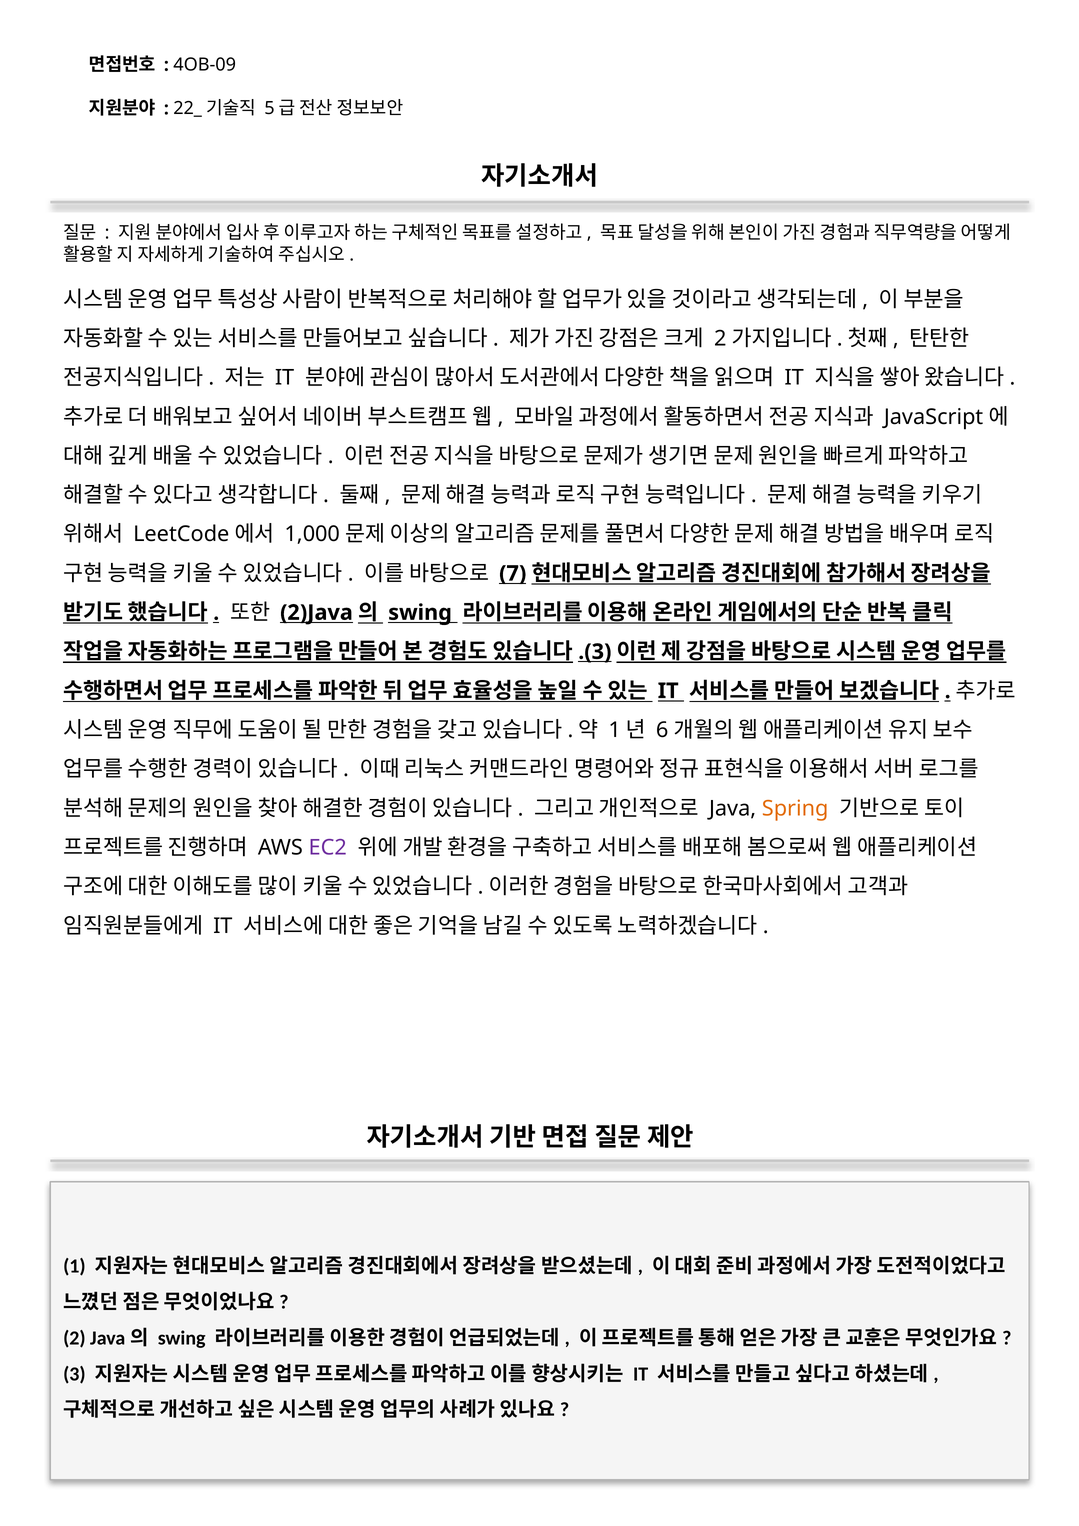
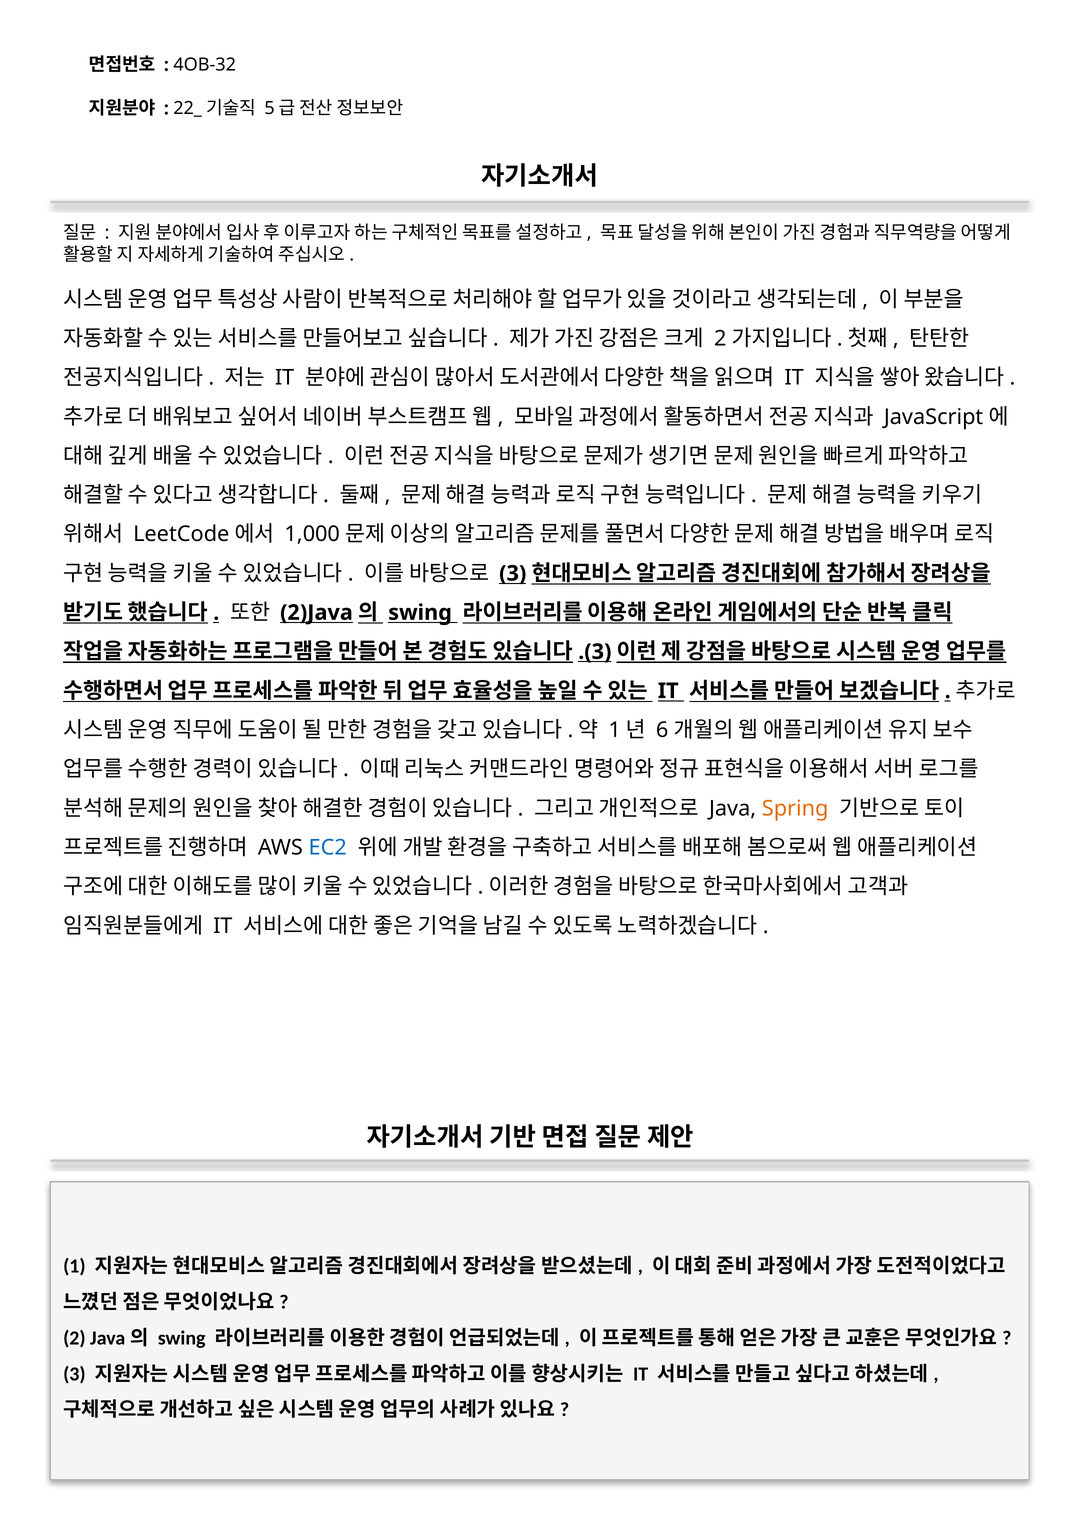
4OB-09: 4OB-09 -> 4OB-32
7 at (513, 573): 7 -> 3
EC2 colour: purple -> blue
